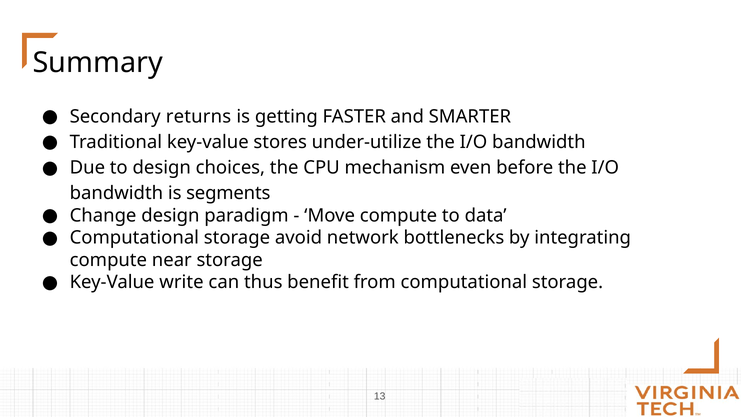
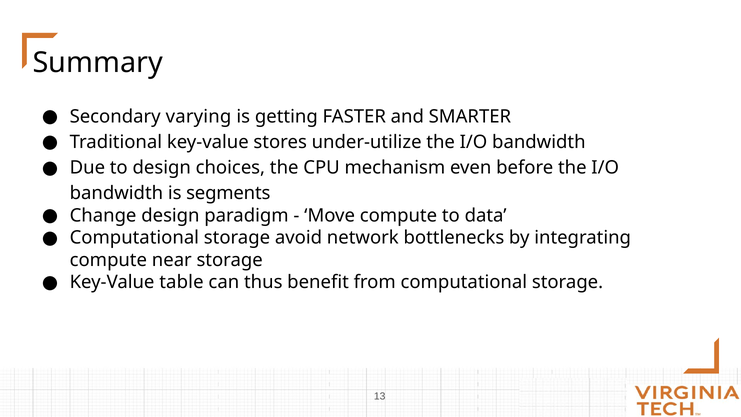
returns: returns -> varying
write: write -> table
